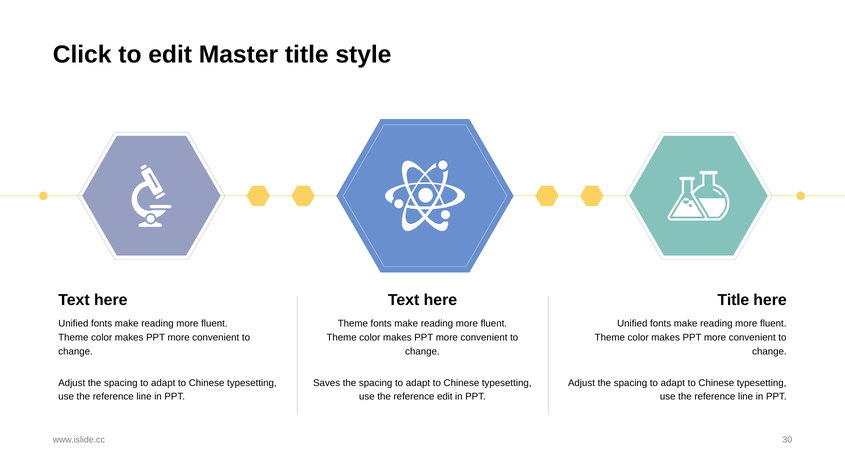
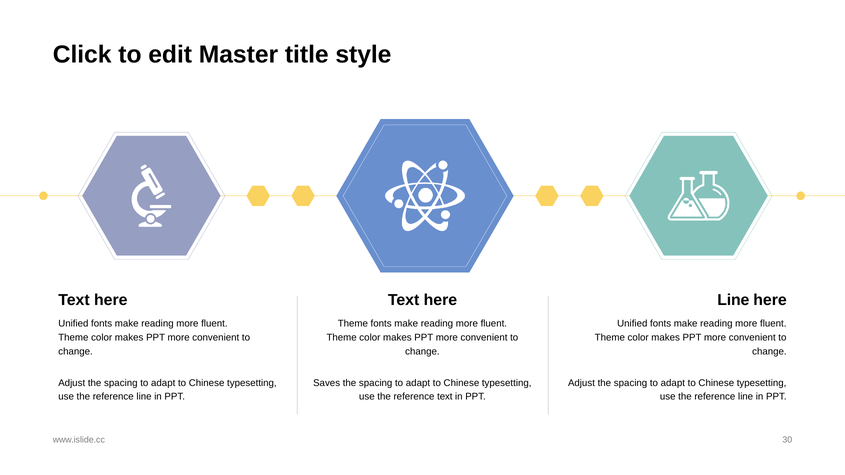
Title at (733, 300): Title -> Line
reference edit: edit -> text
